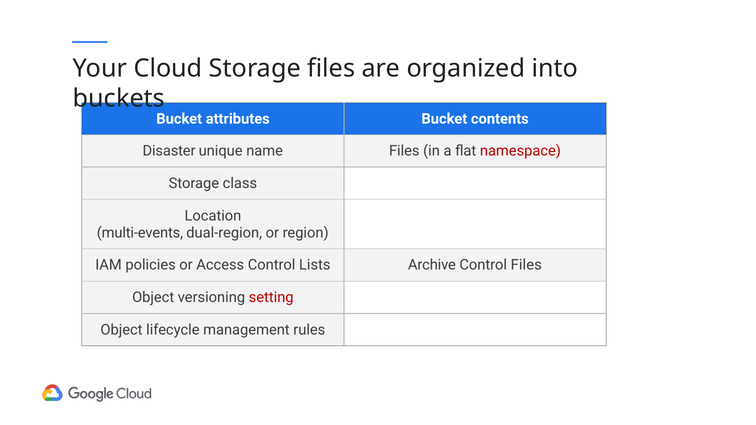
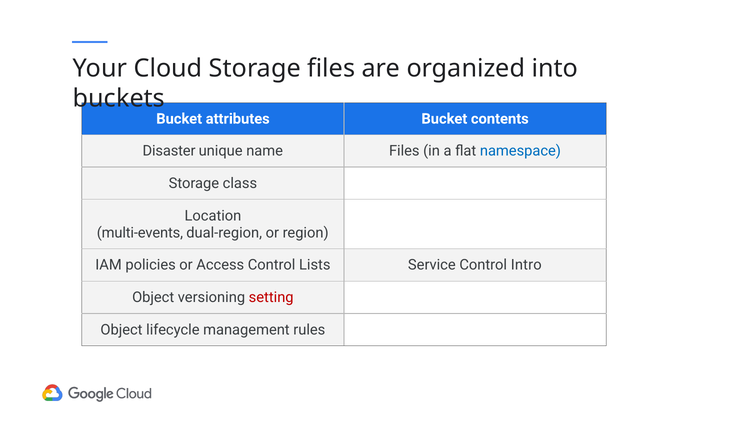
namespace colour: red -> blue
Archive: Archive -> Service
Control Files: Files -> Intro
